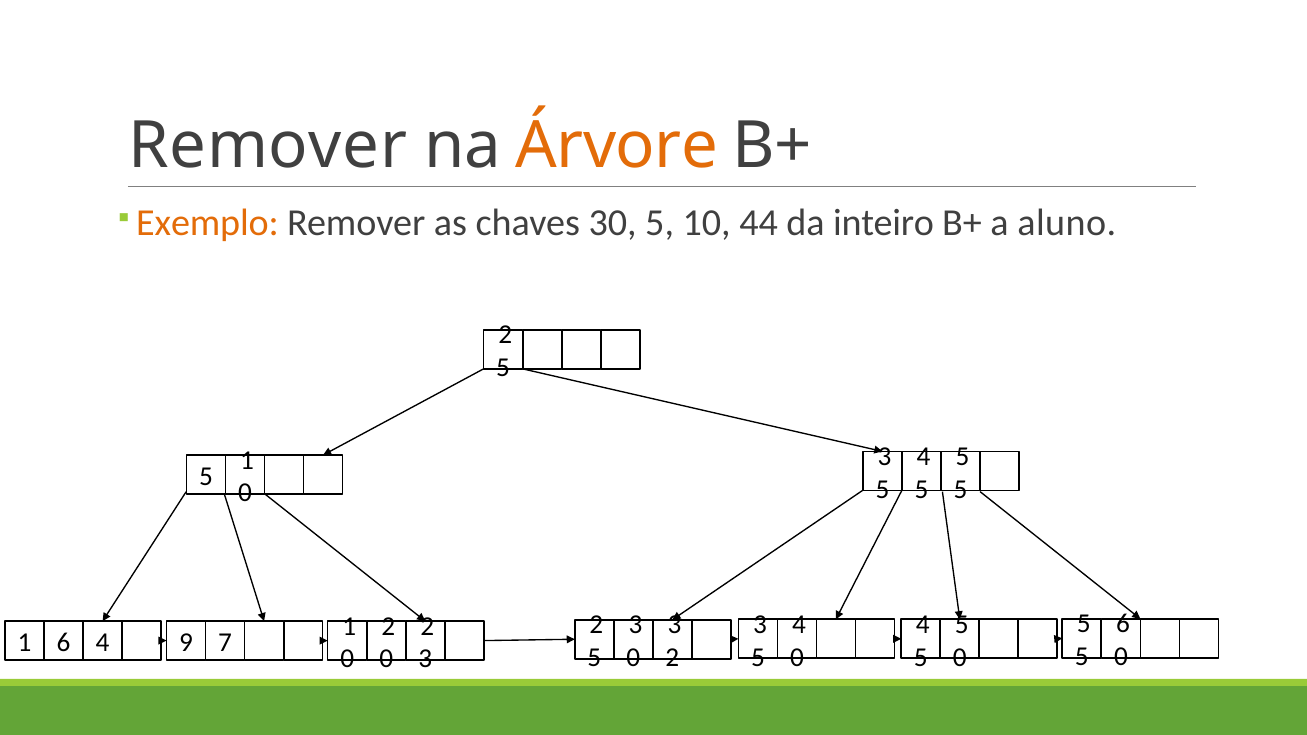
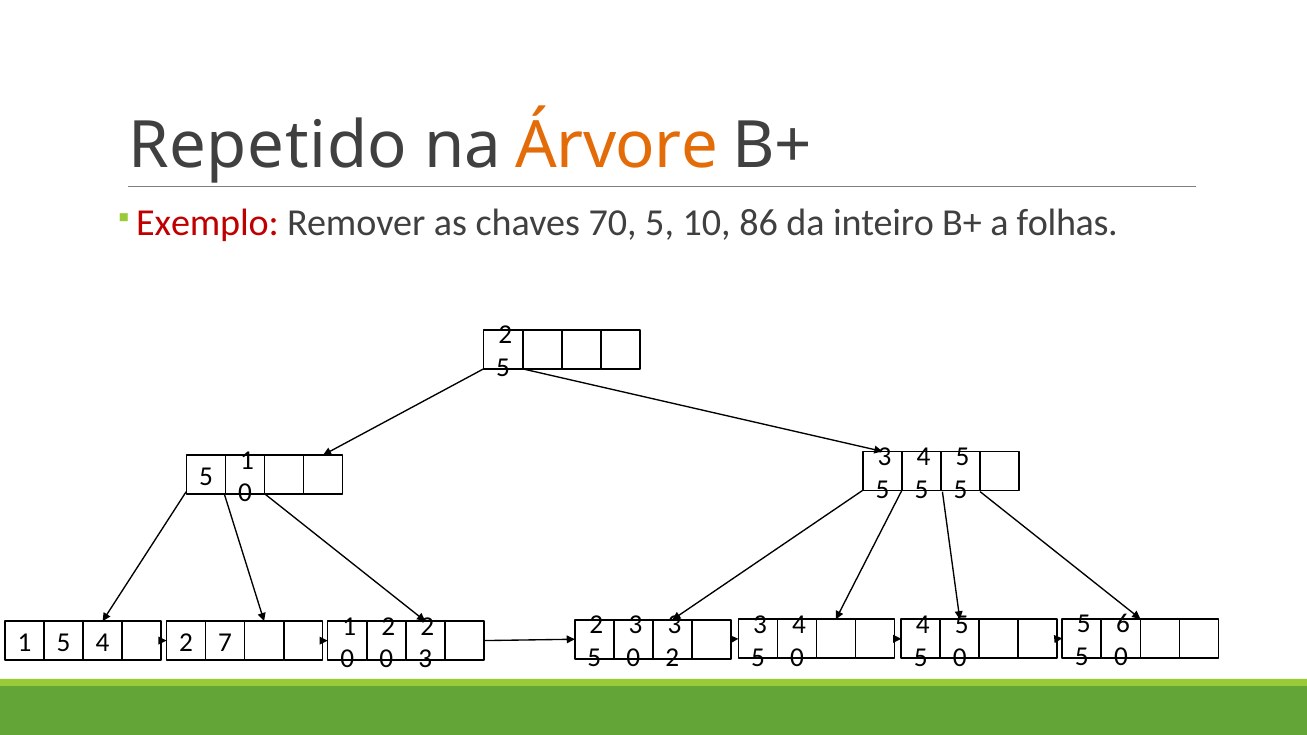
Remover at (268, 146): Remover -> Repetido
Exemplo colour: orange -> red
30: 30 -> 70
44: 44 -> 86
aluno: aluno -> folhas
1 6: 6 -> 5
4 9: 9 -> 2
